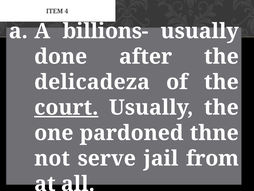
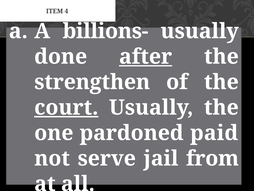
after underline: none -> present
delicadeza: delicadeza -> strengthen
thne: thne -> paid
